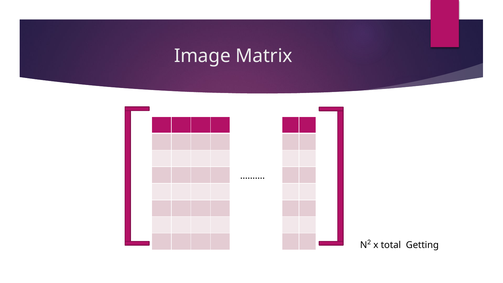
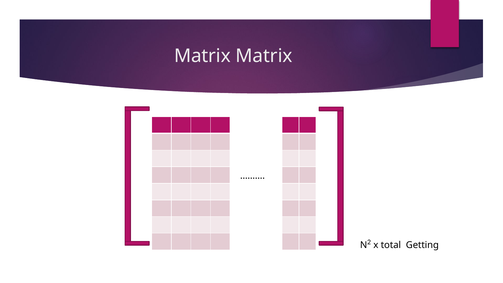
Image at (202, 56): Image -> Matrix
